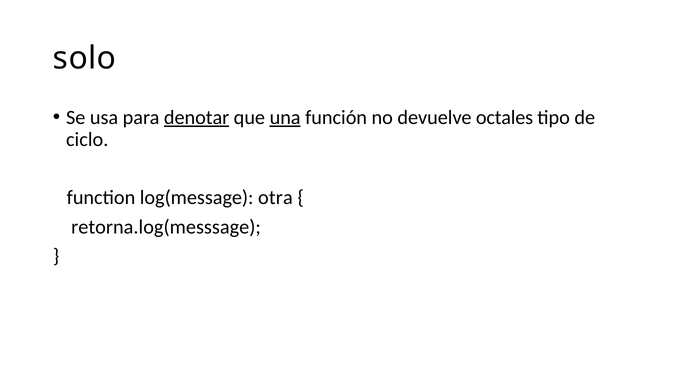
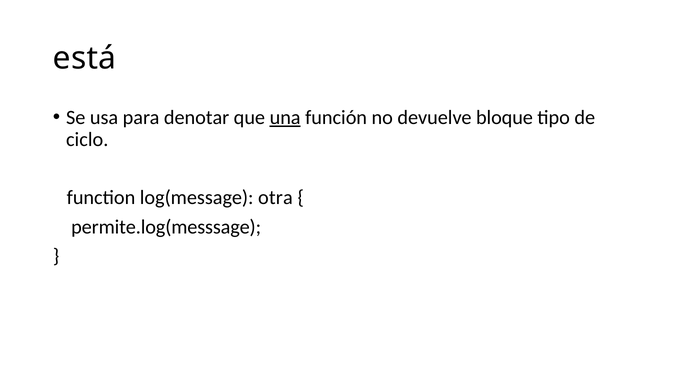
solo: solo -> está
denotar underline: present -> none
octales: octales -> bloque
retorna.log(messsage: retorna.log(messsage -> permite.log(messsage
